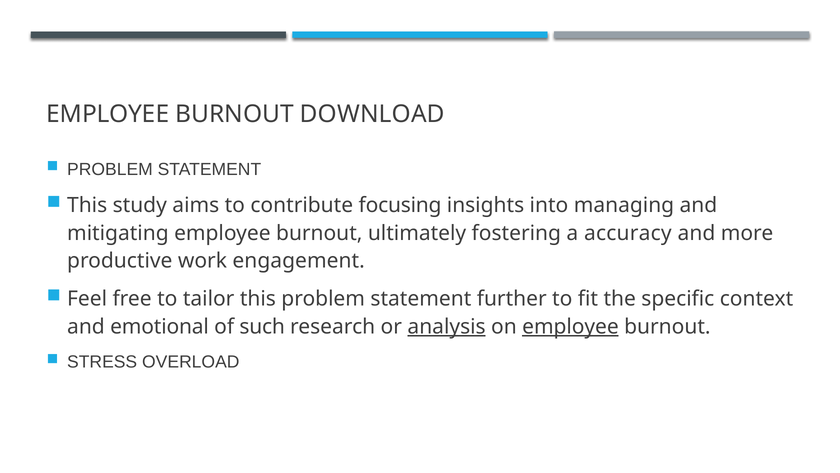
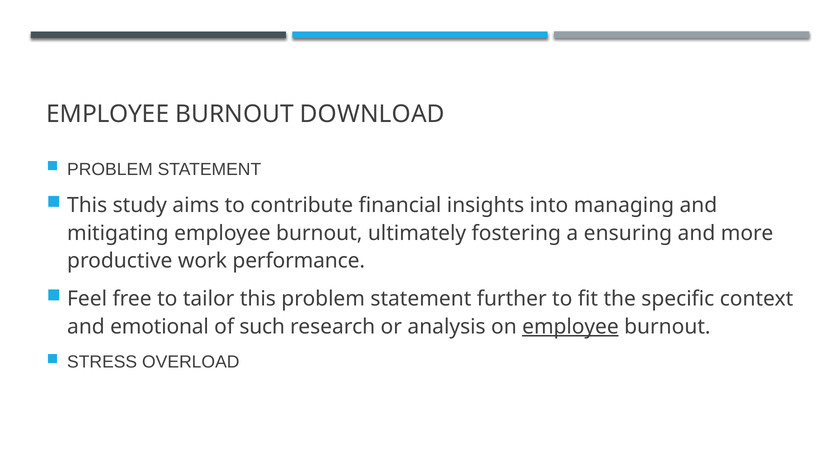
focusing: focusing -> financial
accuracy: accuracy -> ensuring
engagement: engagement -> performance
analysis underline: present -> none
